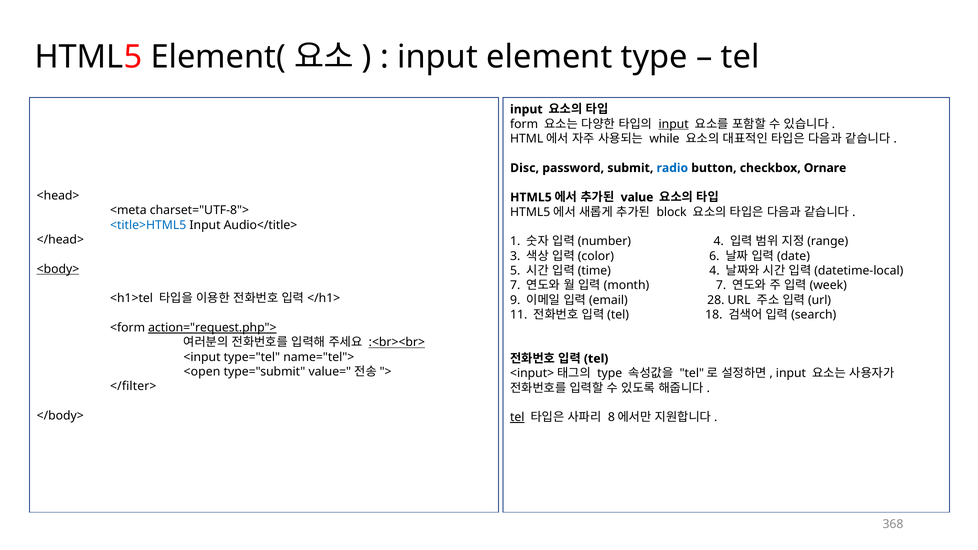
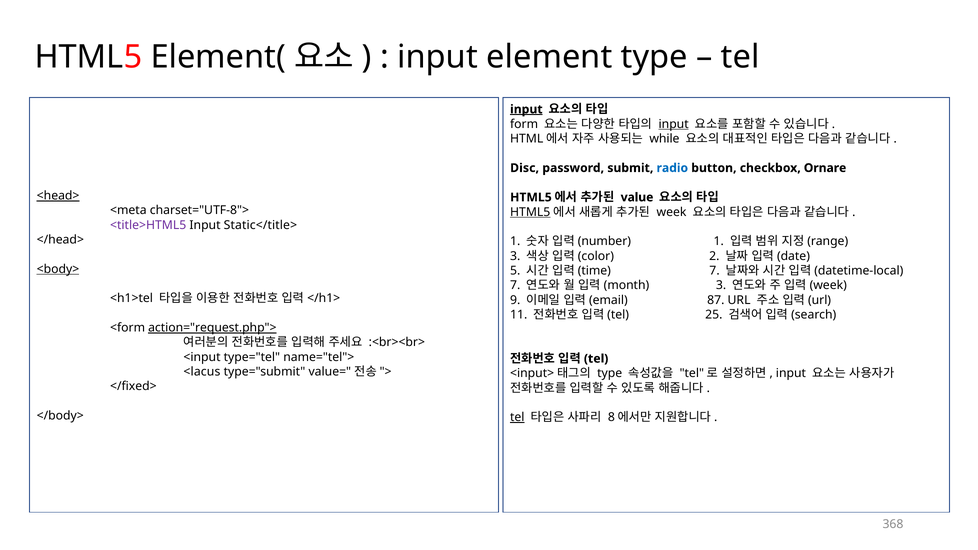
input at (526, 109) underline: none -> present
<head> underline: none -> present
HTML5 at (530, 212) underline: none -> present
block: block -> week
<title>HTML5 colour: blue -> purple
Audio</title>: Audio</title> -> Static</title>
4 at (719, 241): 4 -> 1
6: 6 -> 2
4 at (715, 271): 4 -> 7
7 at (721, 285): 7 -> 3
28: 28 -> 87
18: 18 -> 25
:<br><br> underline: present -> none
<open: <open -> <lacus
</filter>: </filter> -> </fixed>
